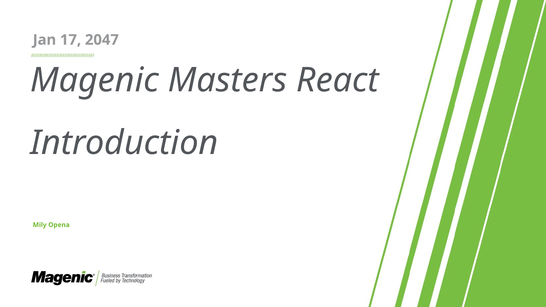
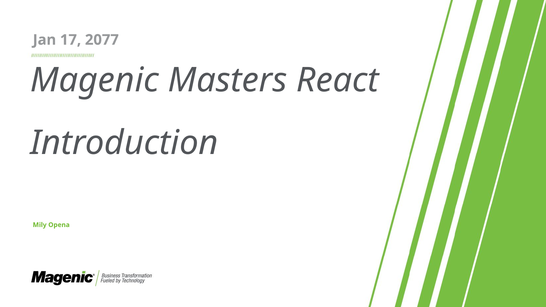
2047: 2047 -> 2077
